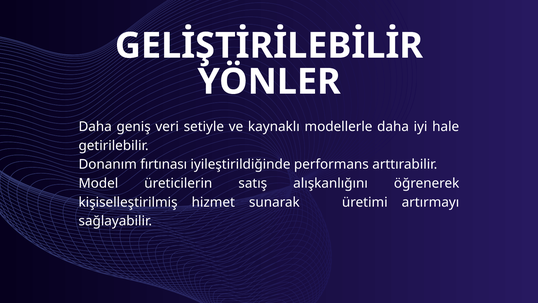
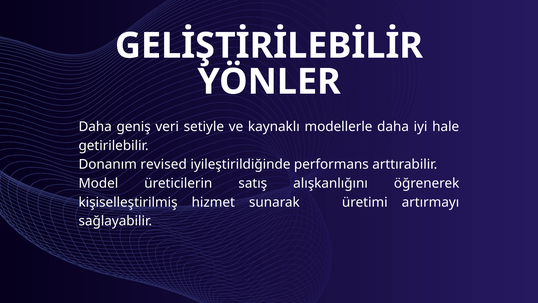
fırtınası: fırtınası -> revised
